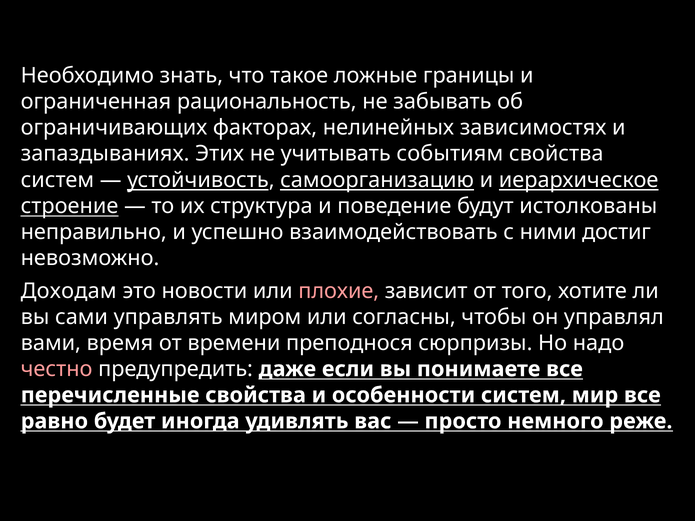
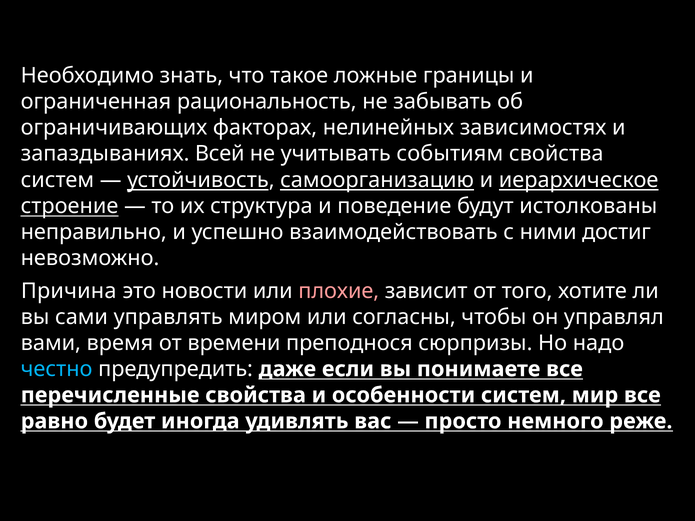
Этих: Этих -> Всей
Доходам: Доходам -> Причина
честно colour: pink -> light blue
